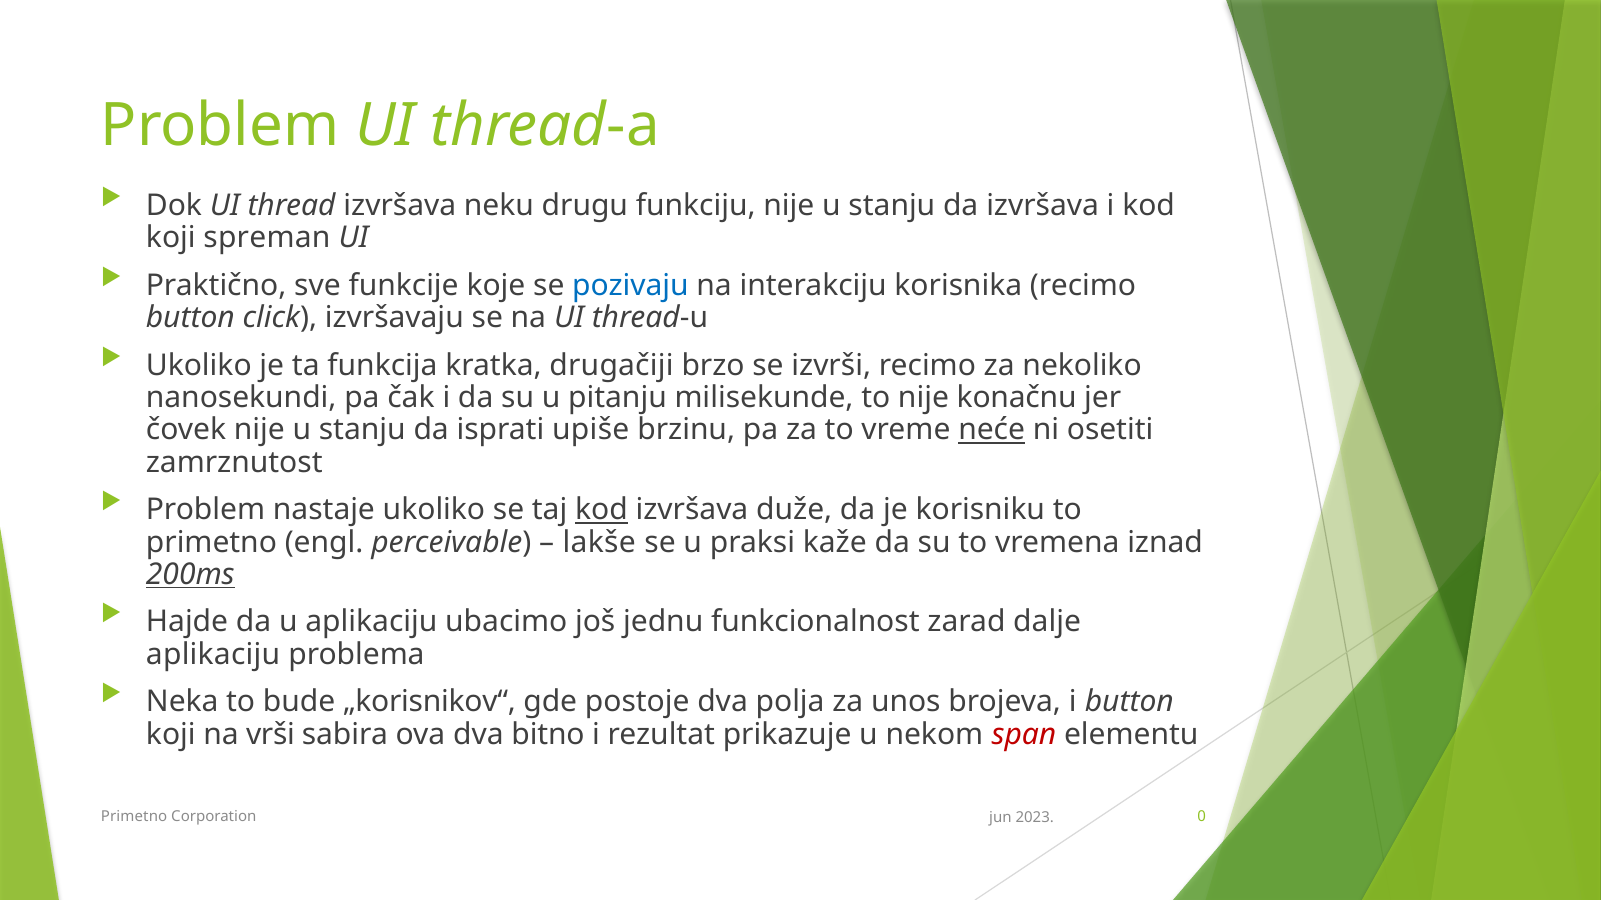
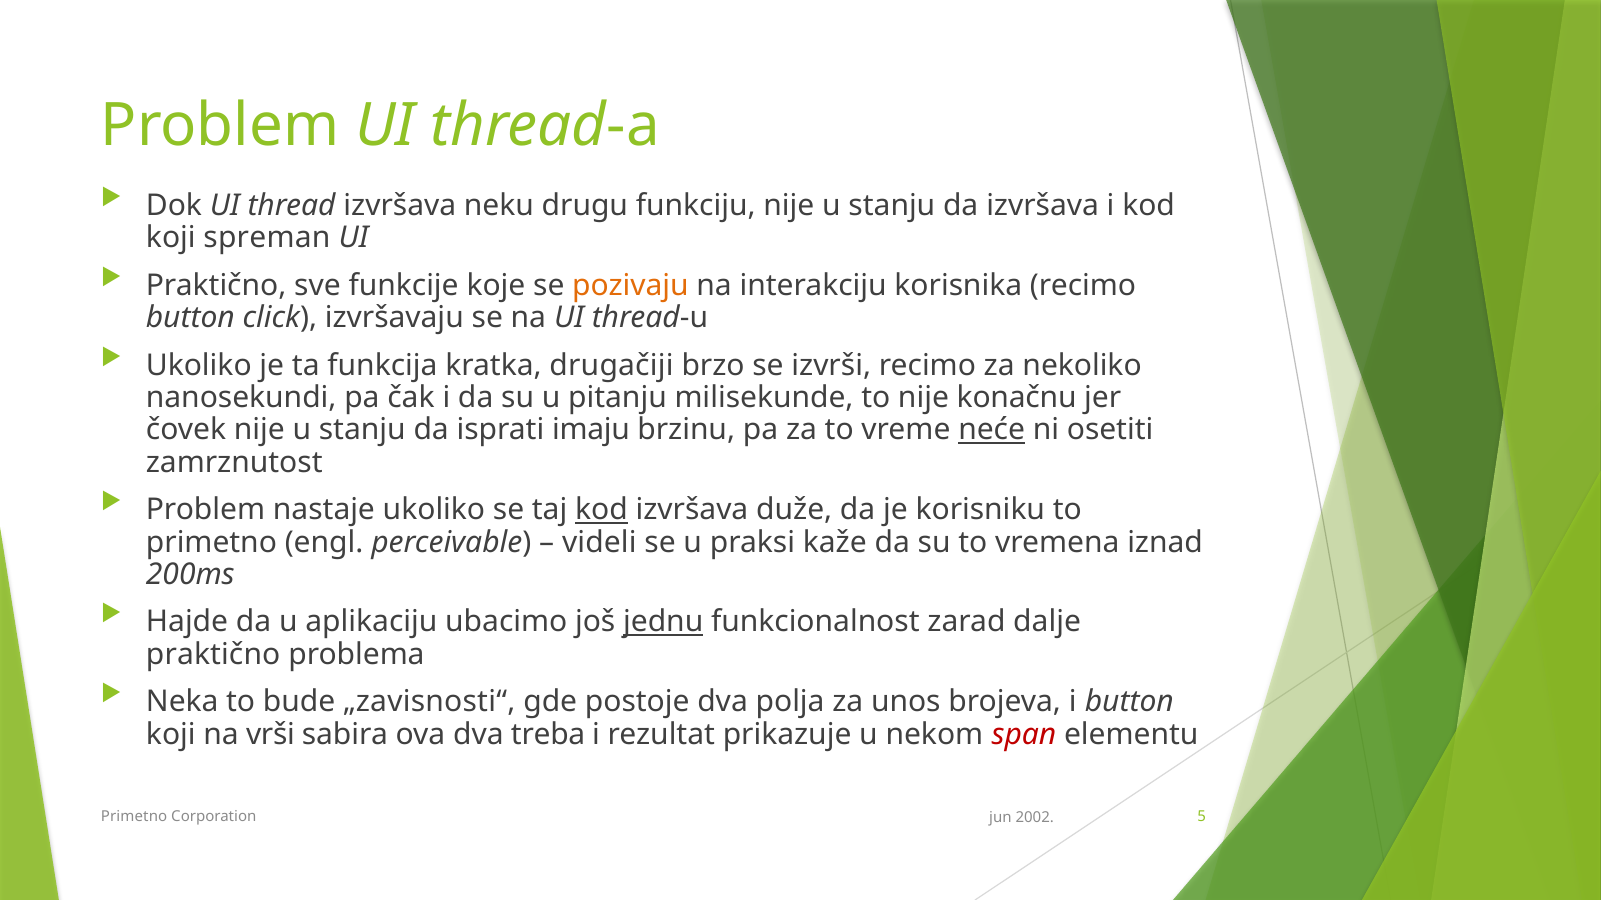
pozivaju colour: blue -> orange
upiše: upiše -> imaju
lakše: lakše -> videli
200ms underline: present -> none
jednu underline: none -> present
aplikaciju at (213, 655): aplikaciju -> praktično
„korisnikov“: „korisnikov“ -> „zavisnosti“
bitno: bitno -> treba
0: 0 -> 5
2023: 2023 -> 2002
